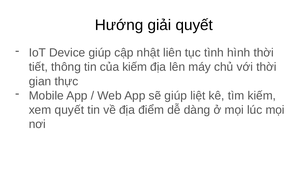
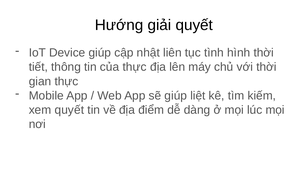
của kiếm: kiếm -> thực
